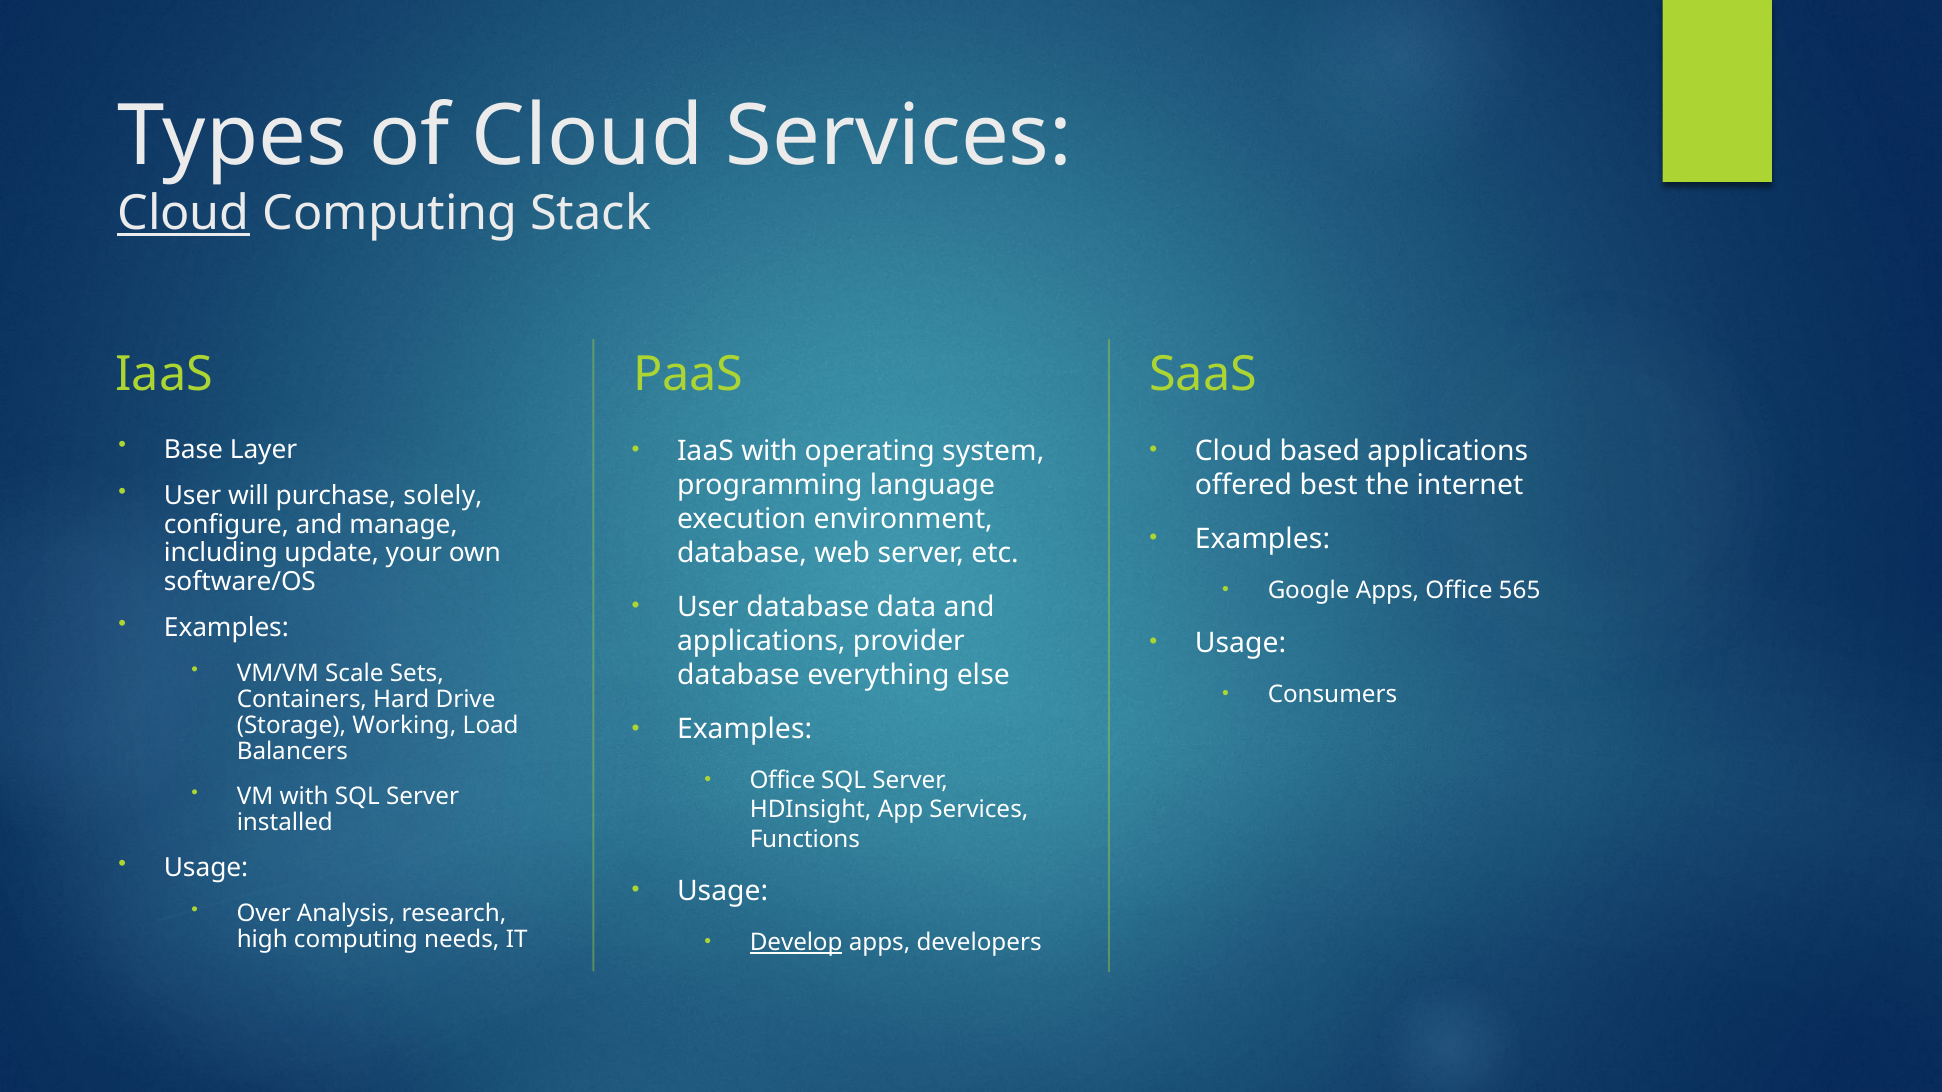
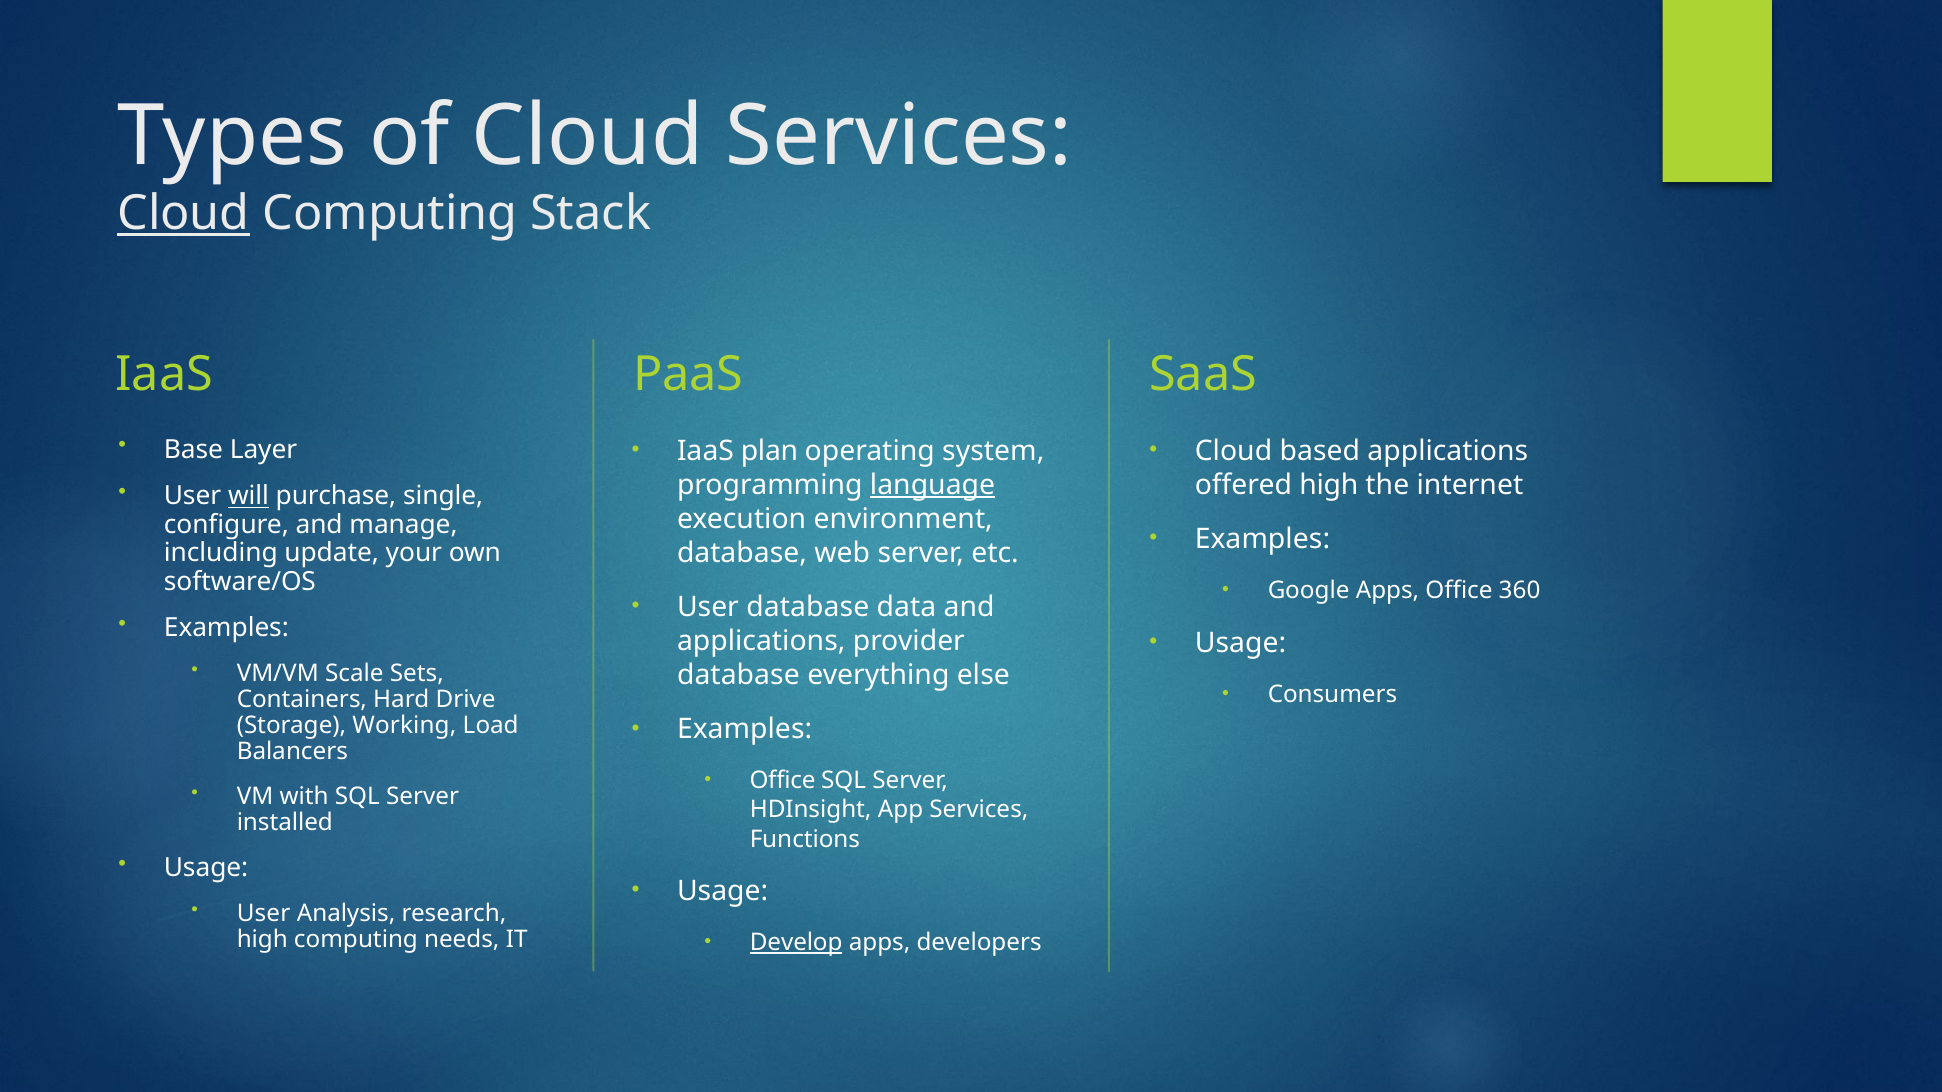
IaaS with: with -> plan
language underline: none -> present
offered best: best -> high
will underline: none -> present
solely: solely -> single
565: 565 -> 360
Over at (264, 914): Over -> User
